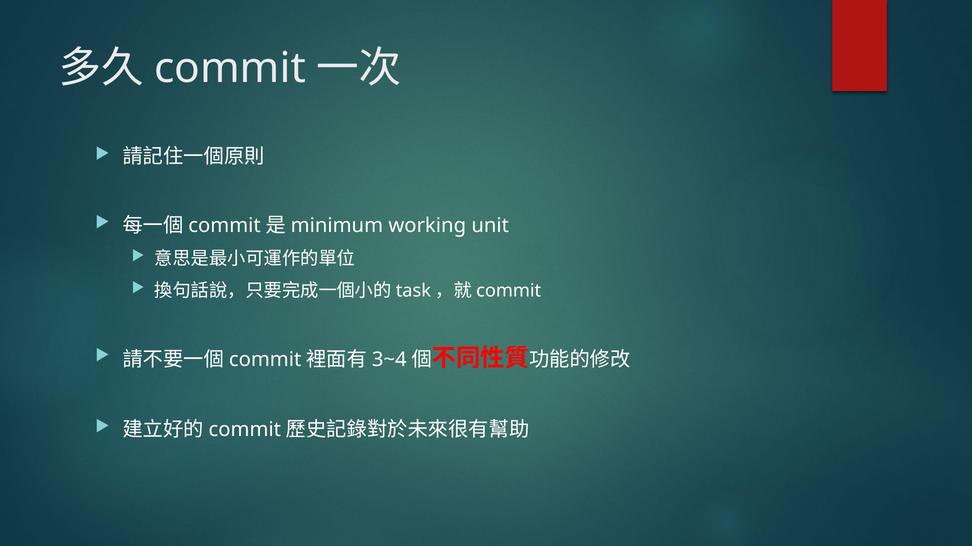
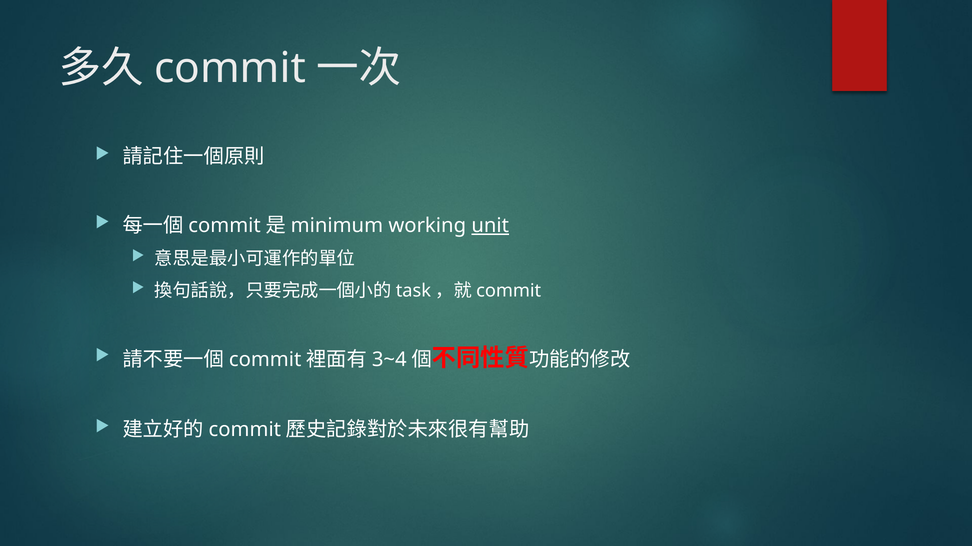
unit underline: none -> present
